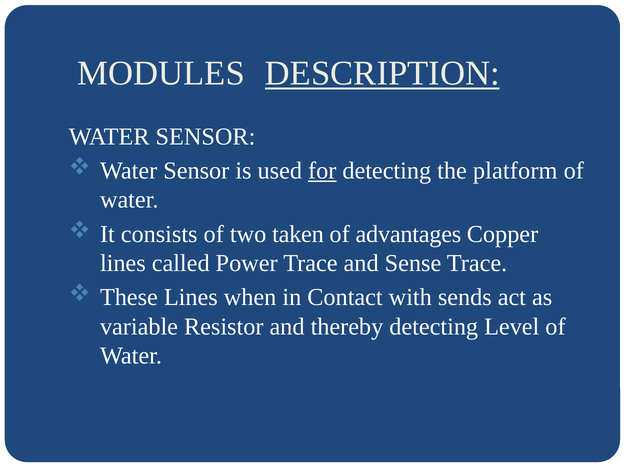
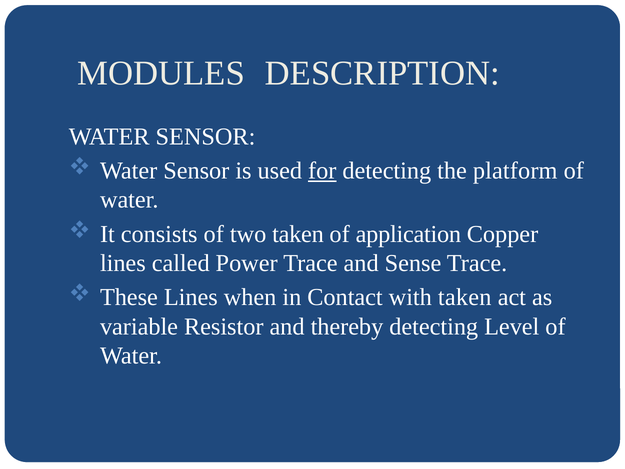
DESCRIPTION underline: present -> none
advantages: advantages -> application
with sends: sends -> taken
